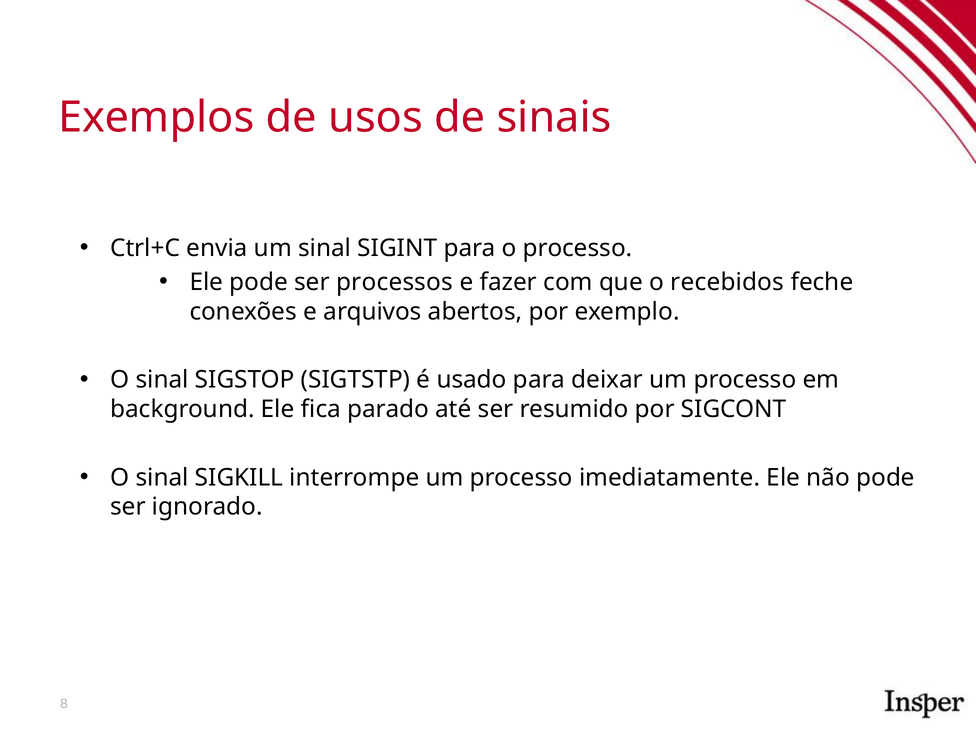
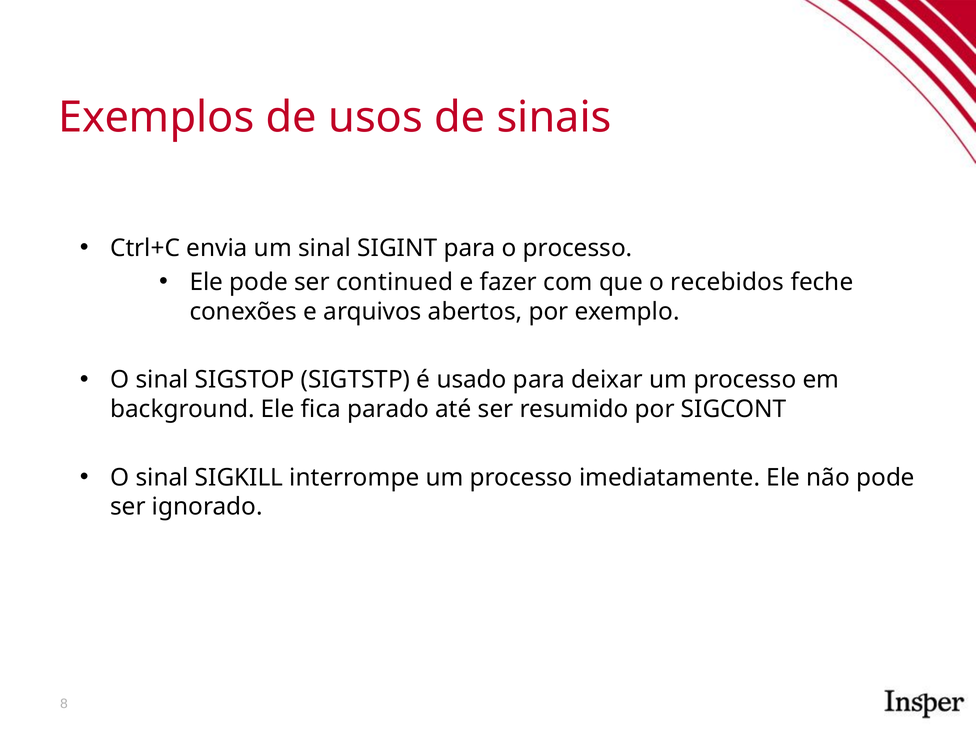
processos: processos -> continued
